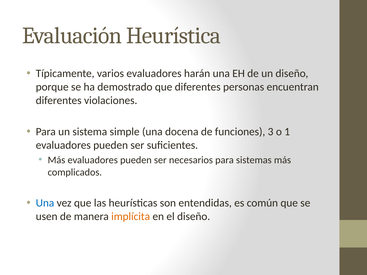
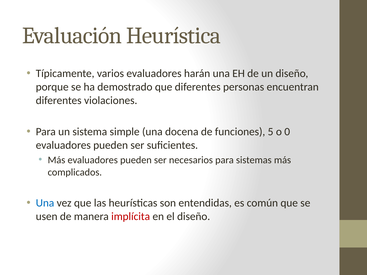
3: 3 -> 5
1: 1 -> 0
implícita colour: orange -> red
